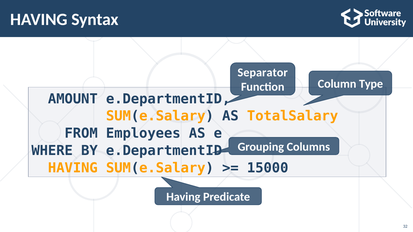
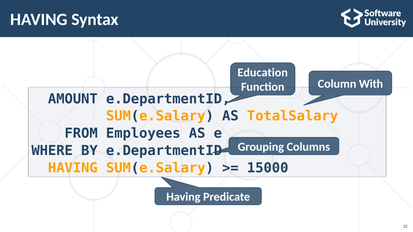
Separator: Separator -> Education
Type: Type -> With
